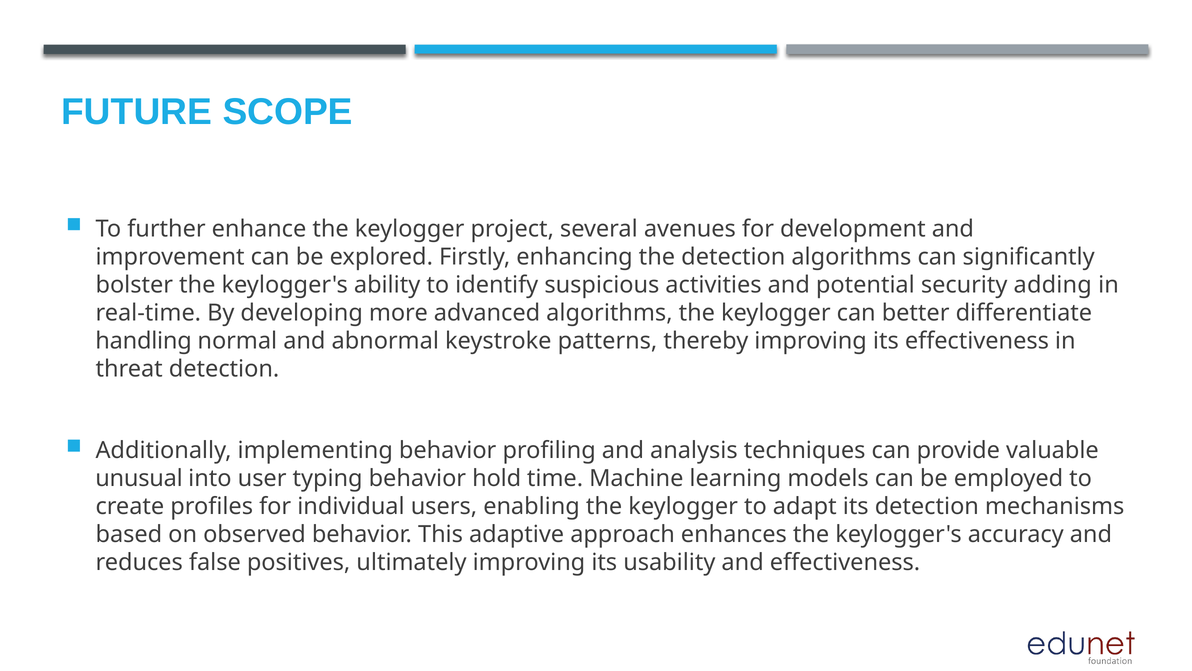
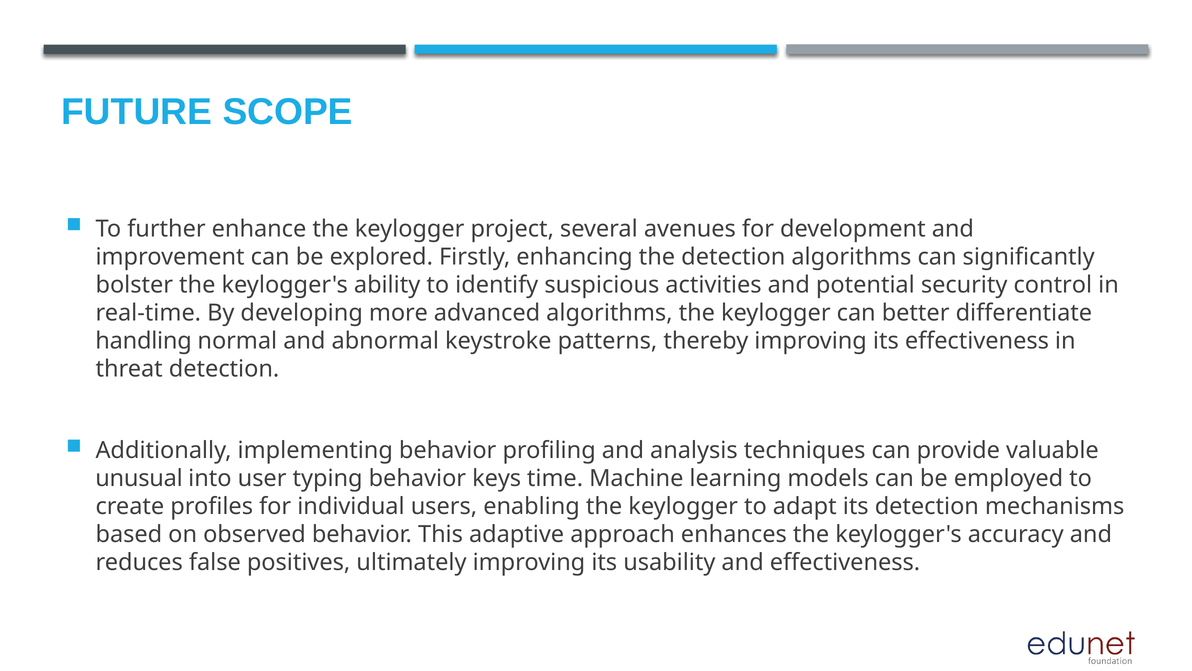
adding: adding -> control
hold: hold -> keys
